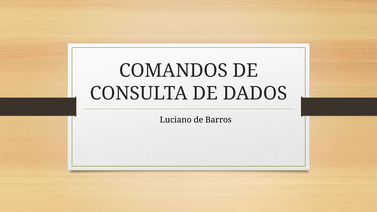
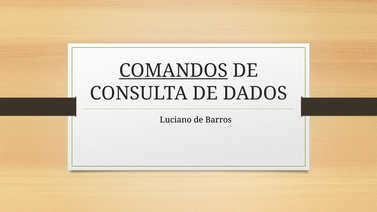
COMANDOS underline: none -> present
